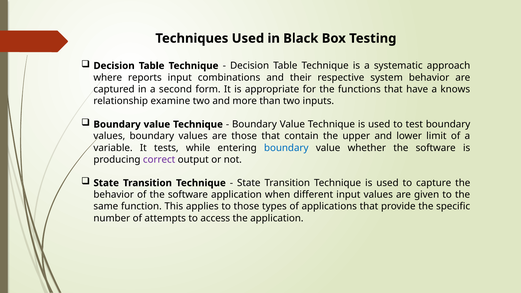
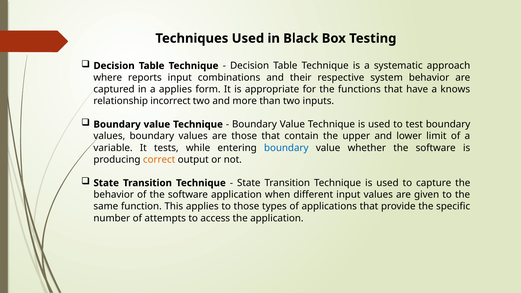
a second: second -> applies
examine: examine -> incorrect
correct colour: purple -> orange
